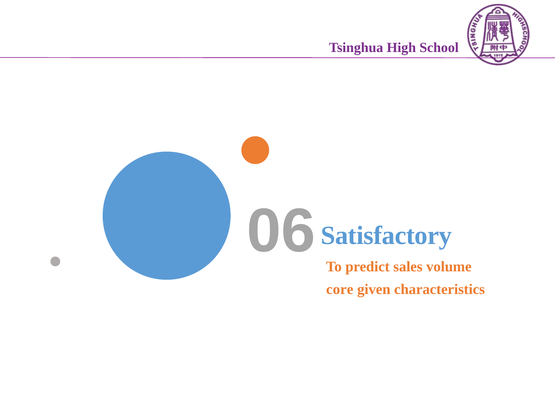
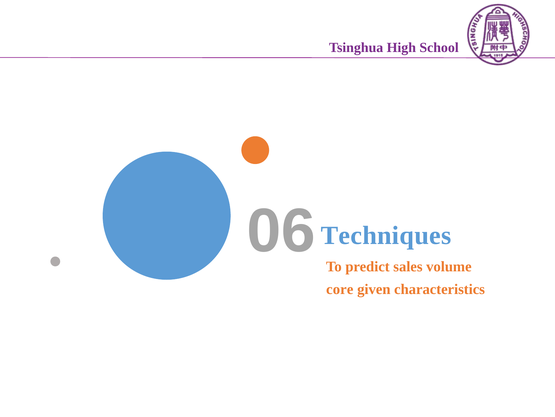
Satisfactory: Satisfactory -> Techniques
